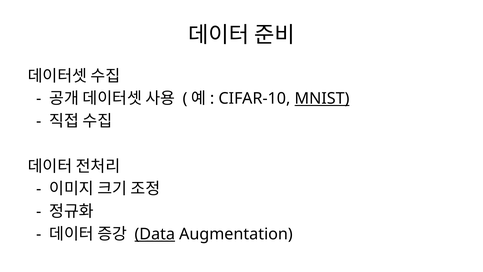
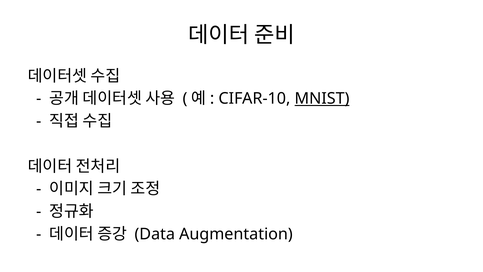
Data underline: present -> none
